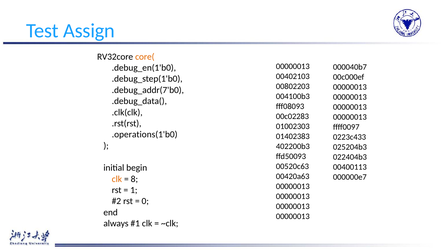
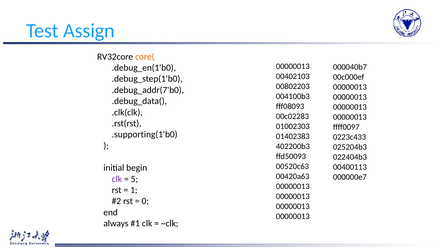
.operations(1'b0: .operations(1'b0 -> .supporting(1'b0
clk at (117, 179) colour: orange -> purple
8: 8 -> 5
